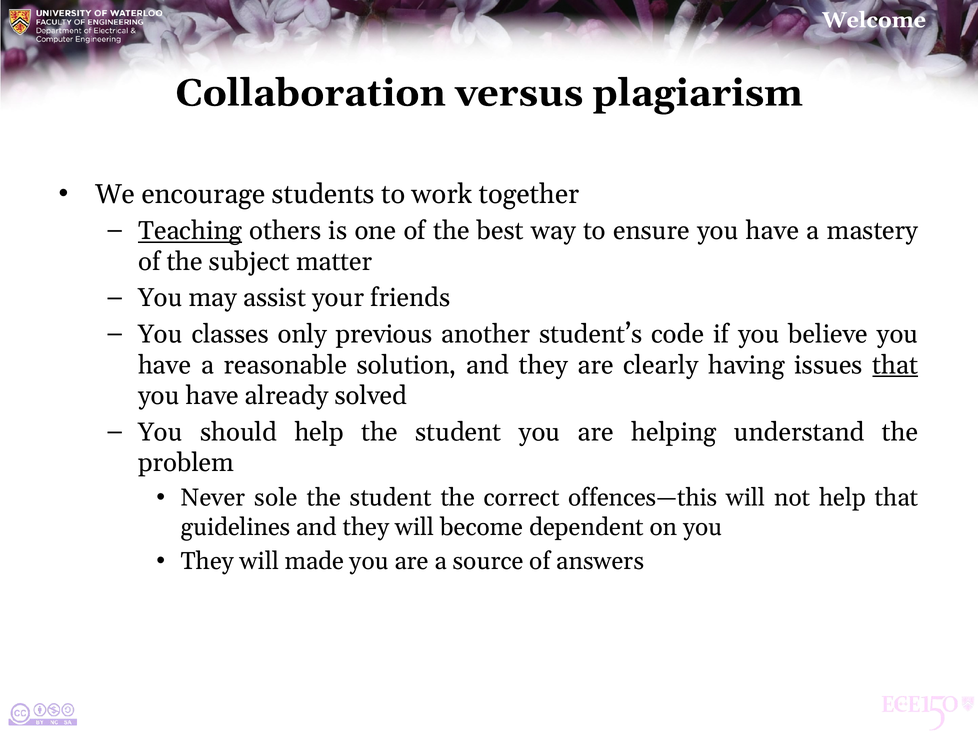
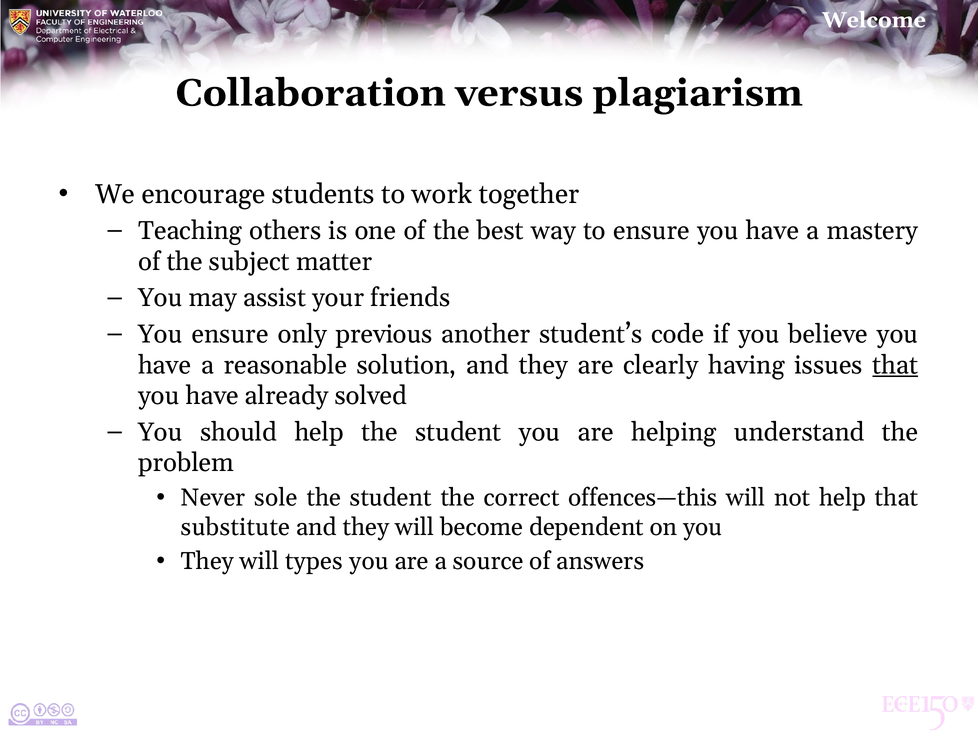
Teaching underline: present -> none
You classes: classes -> ensure
guidelines: guidelines -> substitute
made: made -> types
